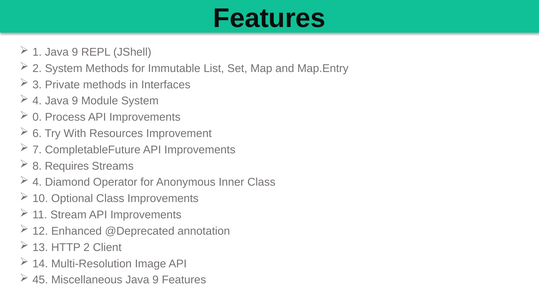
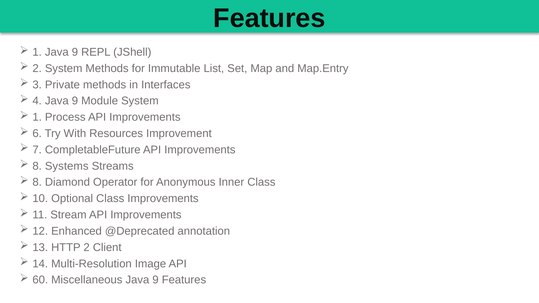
0 at (37, 117): 0 -> 1
Requires: Requires -> Systems
4 at (37, 182): 4 -> 8
45: 45 -> 60
